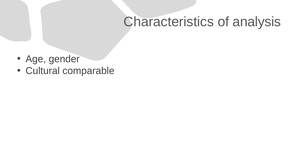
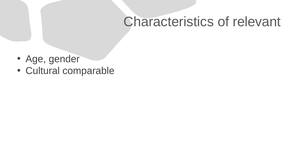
analysis: analysis -> relevant
